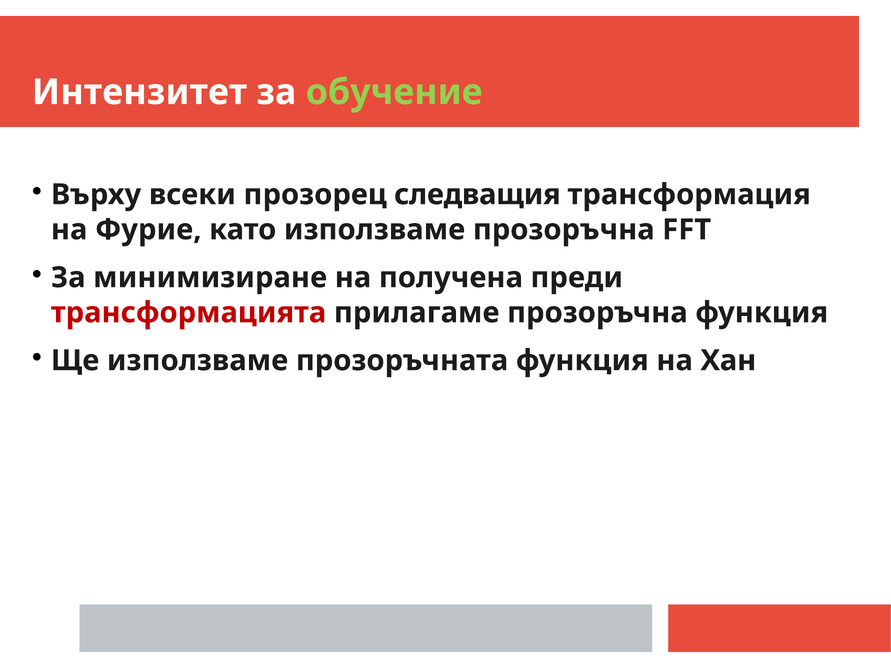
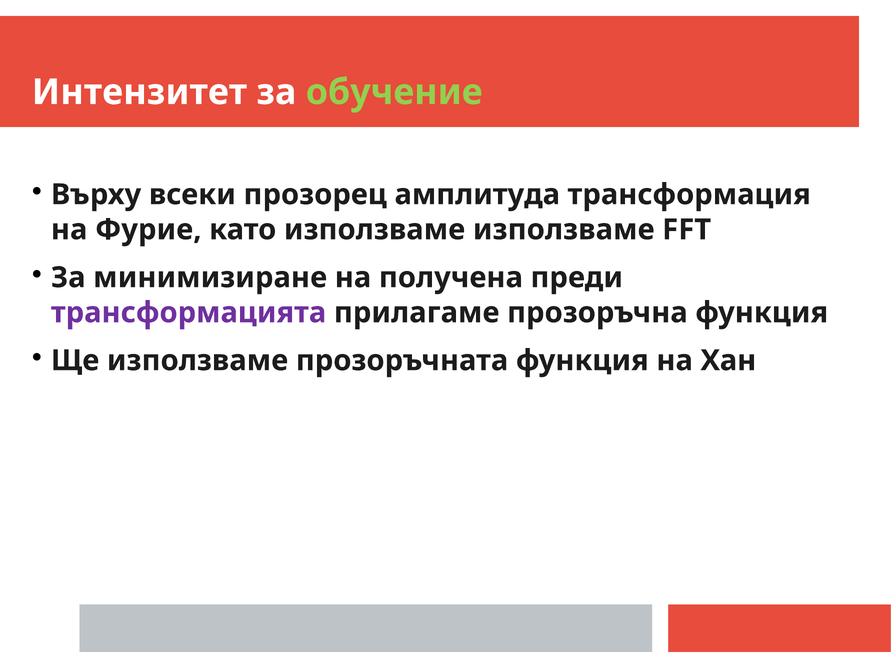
следващия: следващия -> амплитуда
използваме прозоръчна: прозоръчна -> използваме
трансформацията colour: red -> purple
